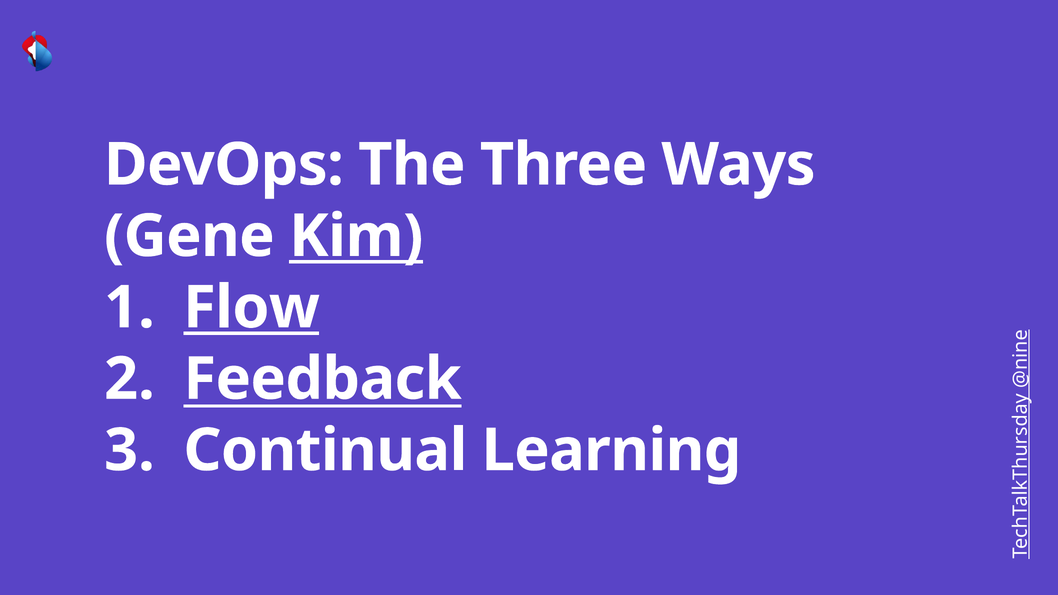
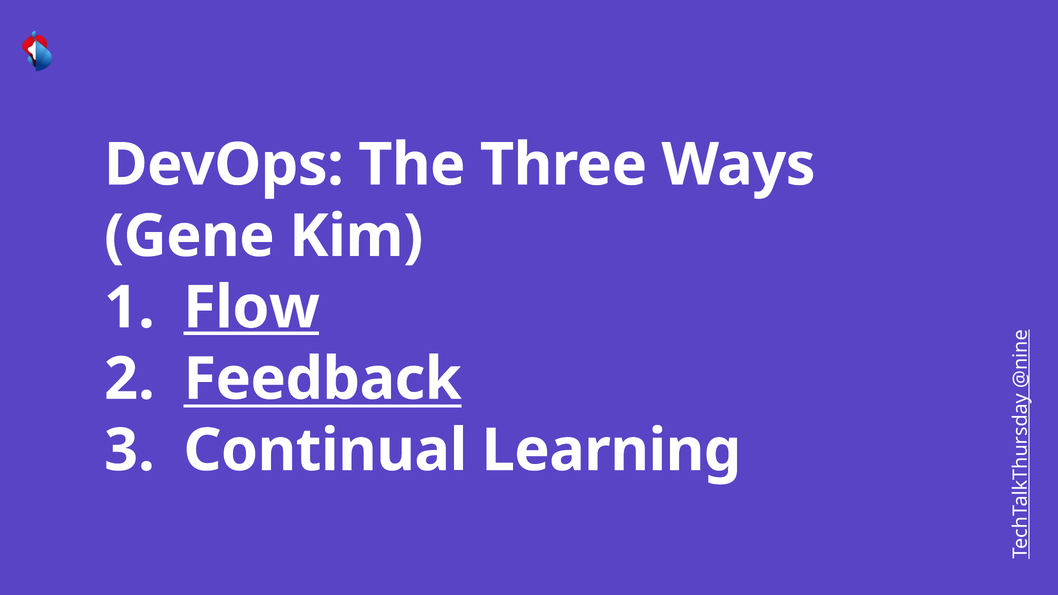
Kim underline: present -> none
